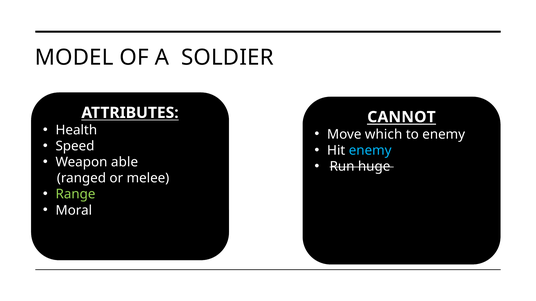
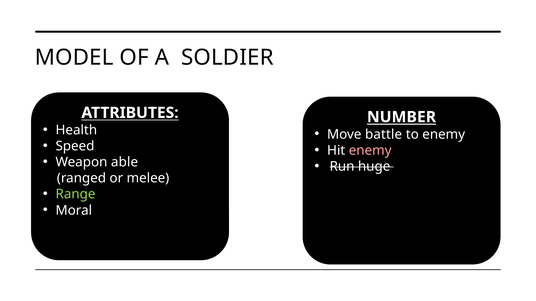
CANNOT: CANNOT -> NUMBER
which: which -> battle
enemy at (370, 151) colour: light blue -> pink
